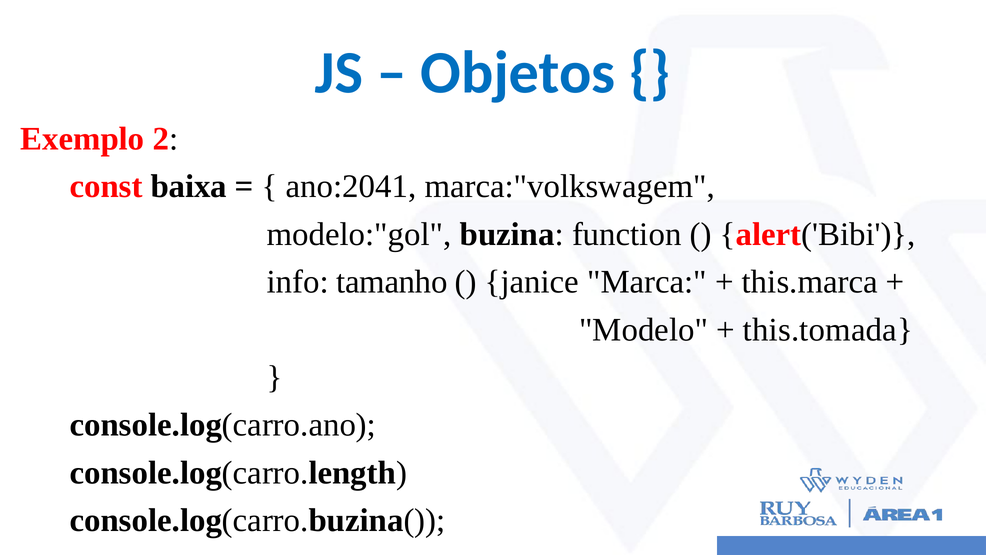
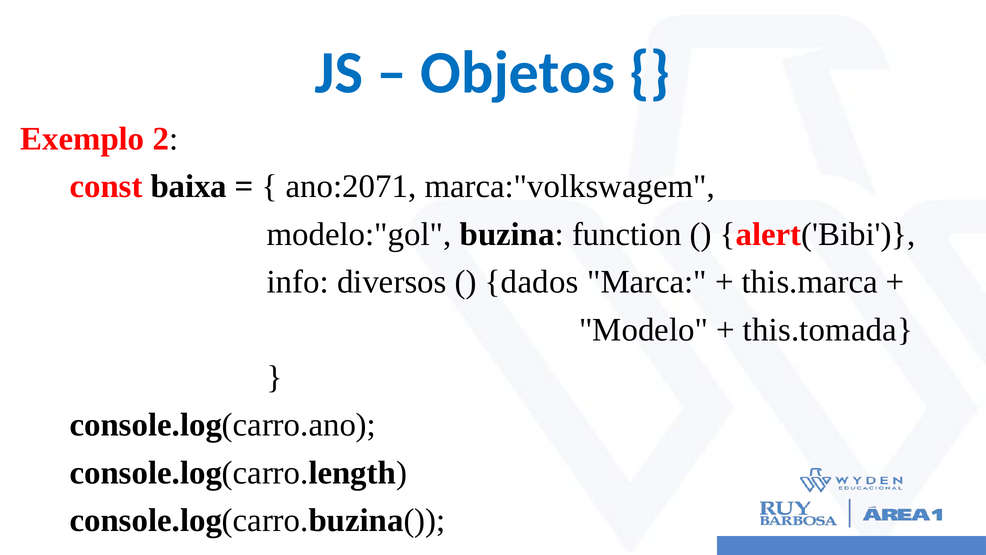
ano:2041: ano:2041 -> ano:2071
tamanho: tamanho -> diversos
janice: janice -> dados
